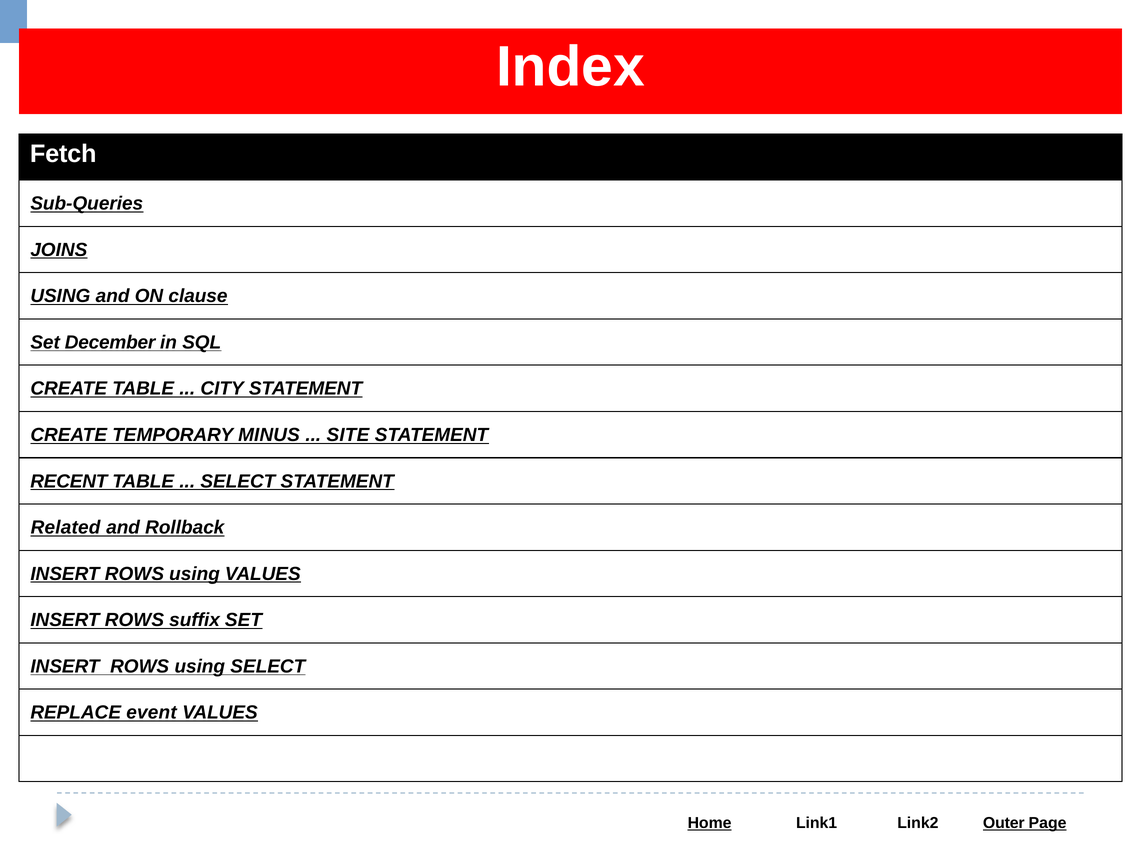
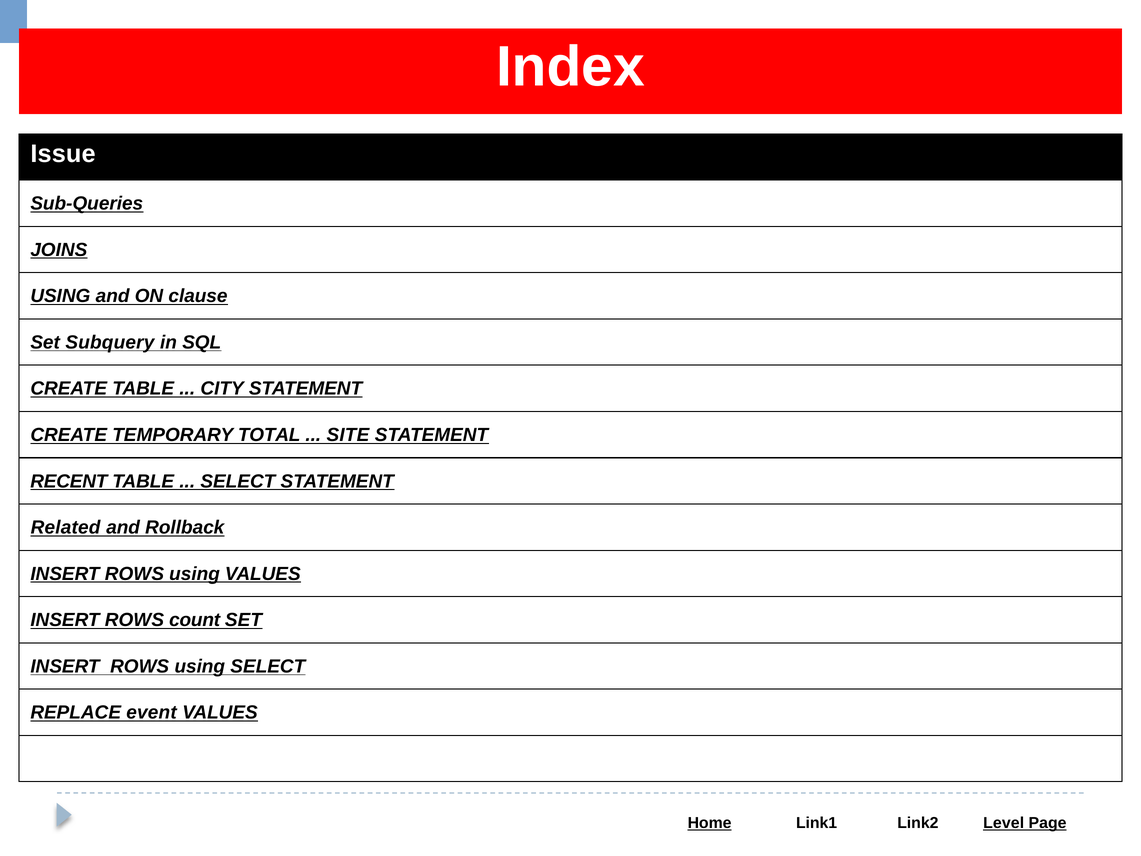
Fetch: Fetch -> Issue
December: December -> Subquery
MINUS: MINUS -> TOTAL
suffix: suffix -> count
Outer: Outer -> Level
